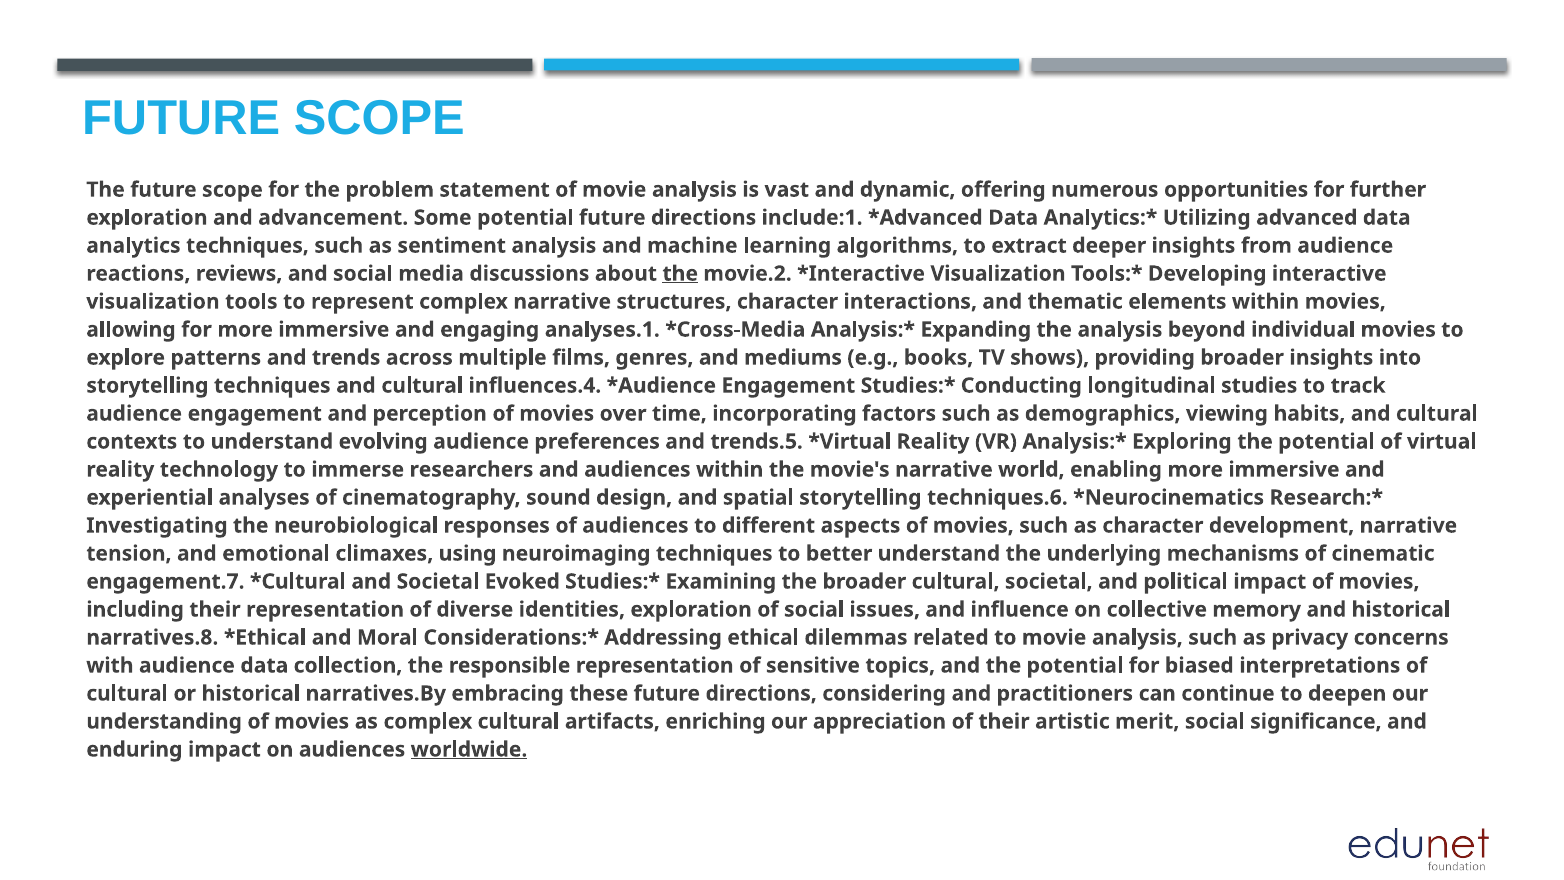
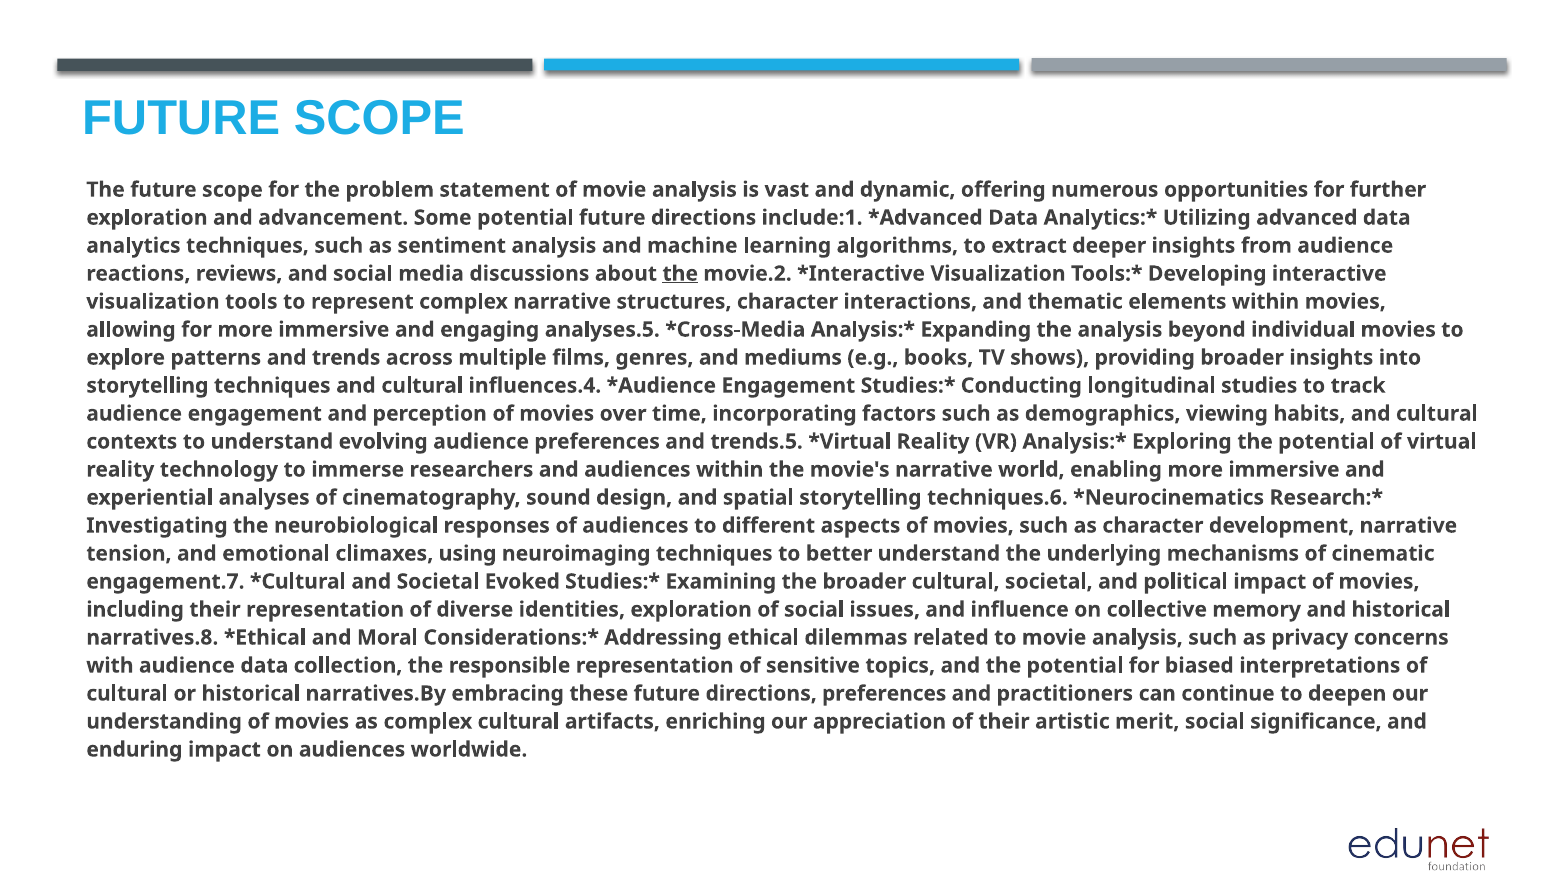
analyses.1: analyses.1 -> analyses.5
directions considering: considering -> preferences
worldwide underline: present -> none
